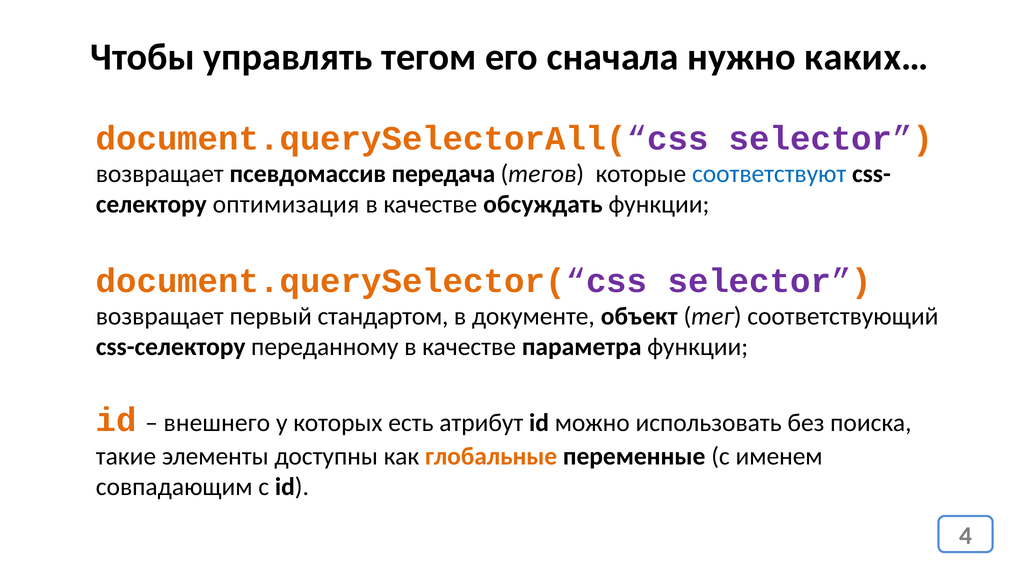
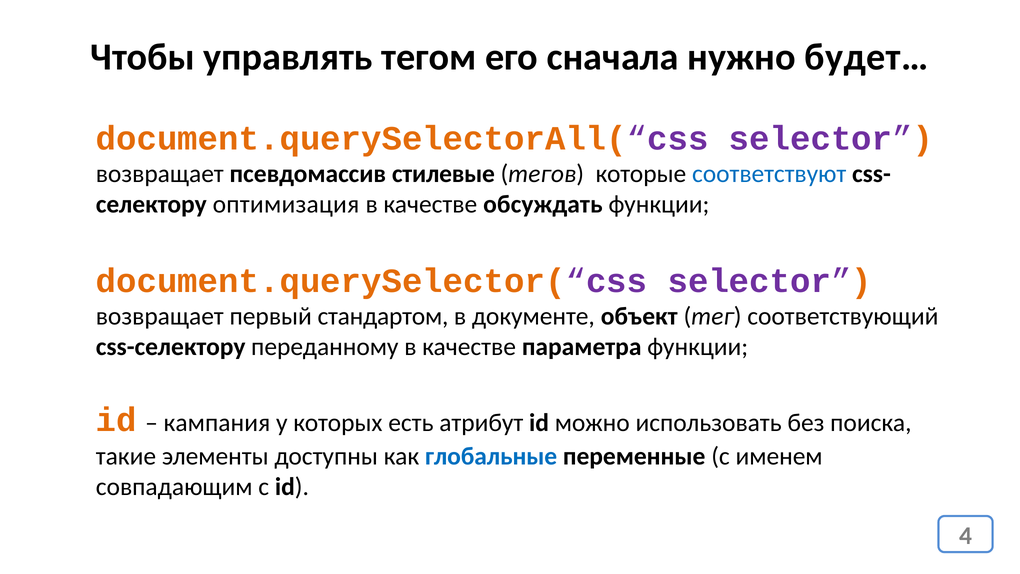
каких…: каких… -> будет…
передача: передача -> стилевые
внешнего: внешнего -> кампания
глобальные colour: orange -> blue
